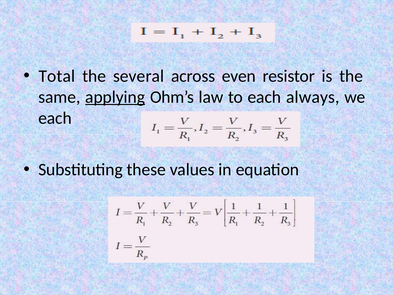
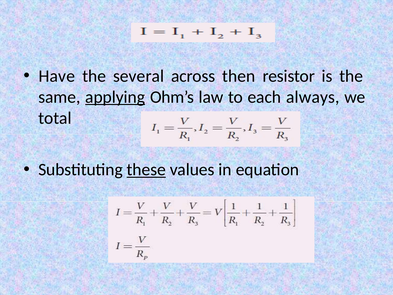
Total: Total -> Have
even: even -> then
each at (55, 118): each -> total
these underline: none -> present
